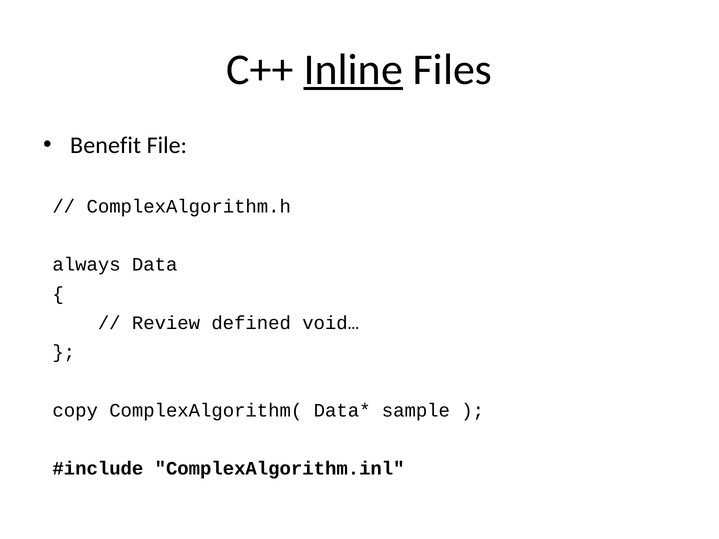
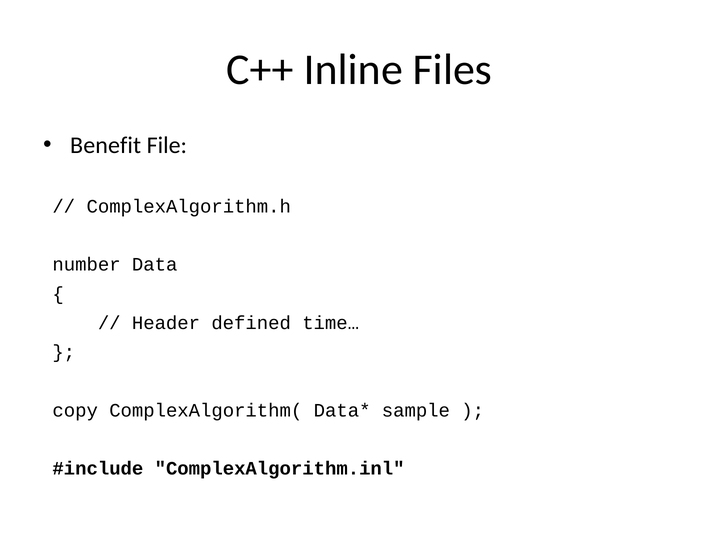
Inline underline: present -> none
always: always -> number
Review: Review -> Header
void…: void… -> time…
